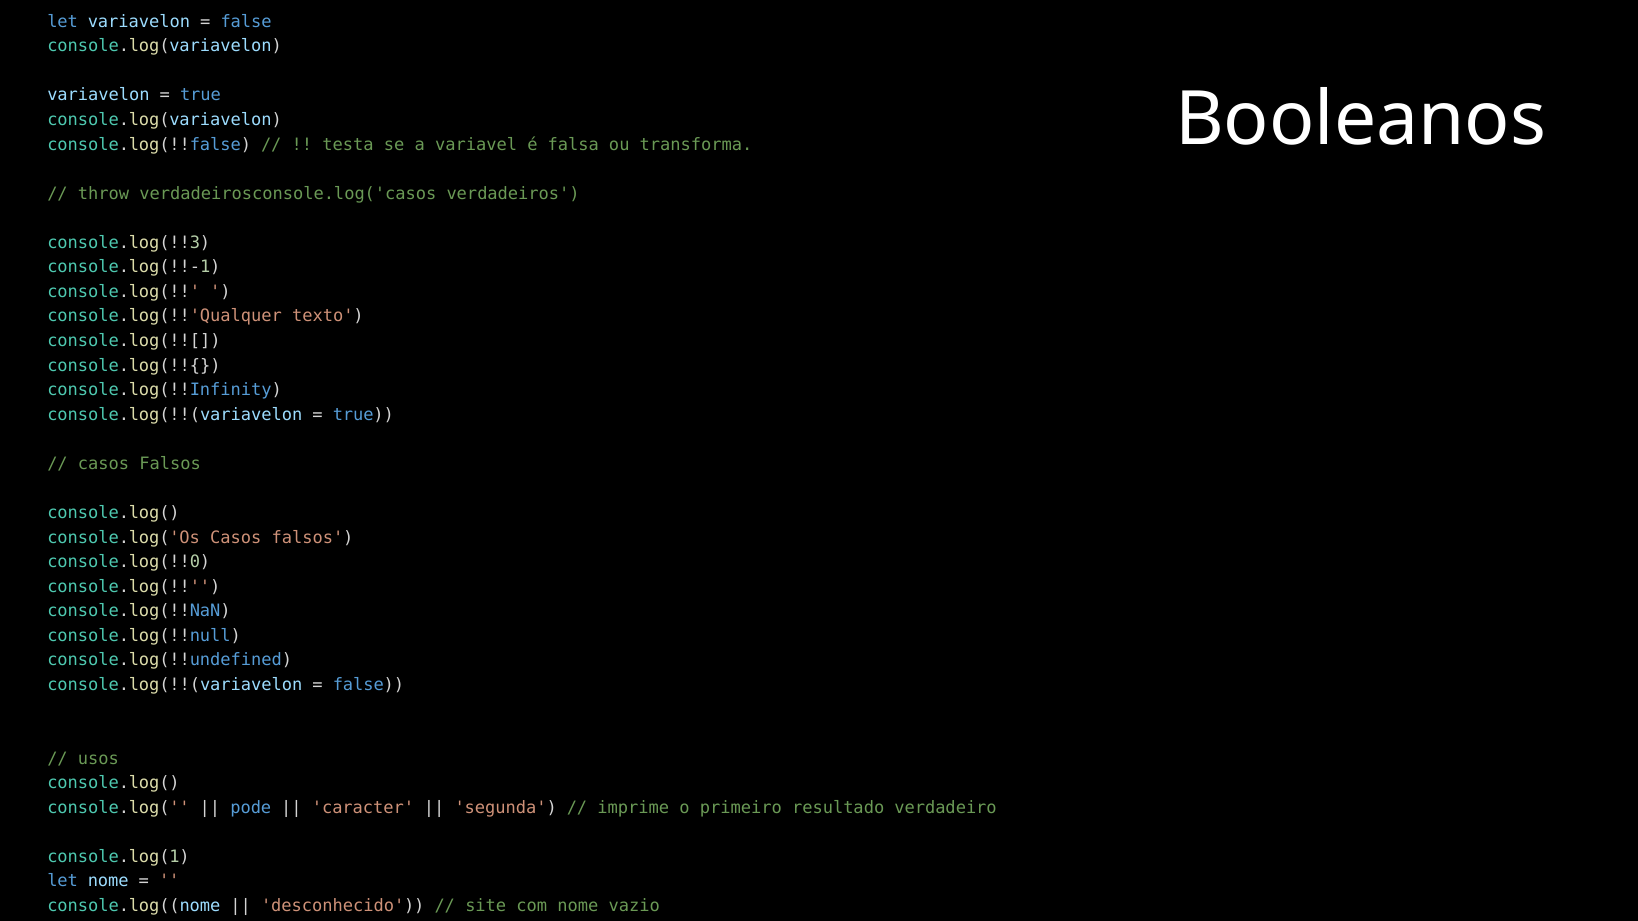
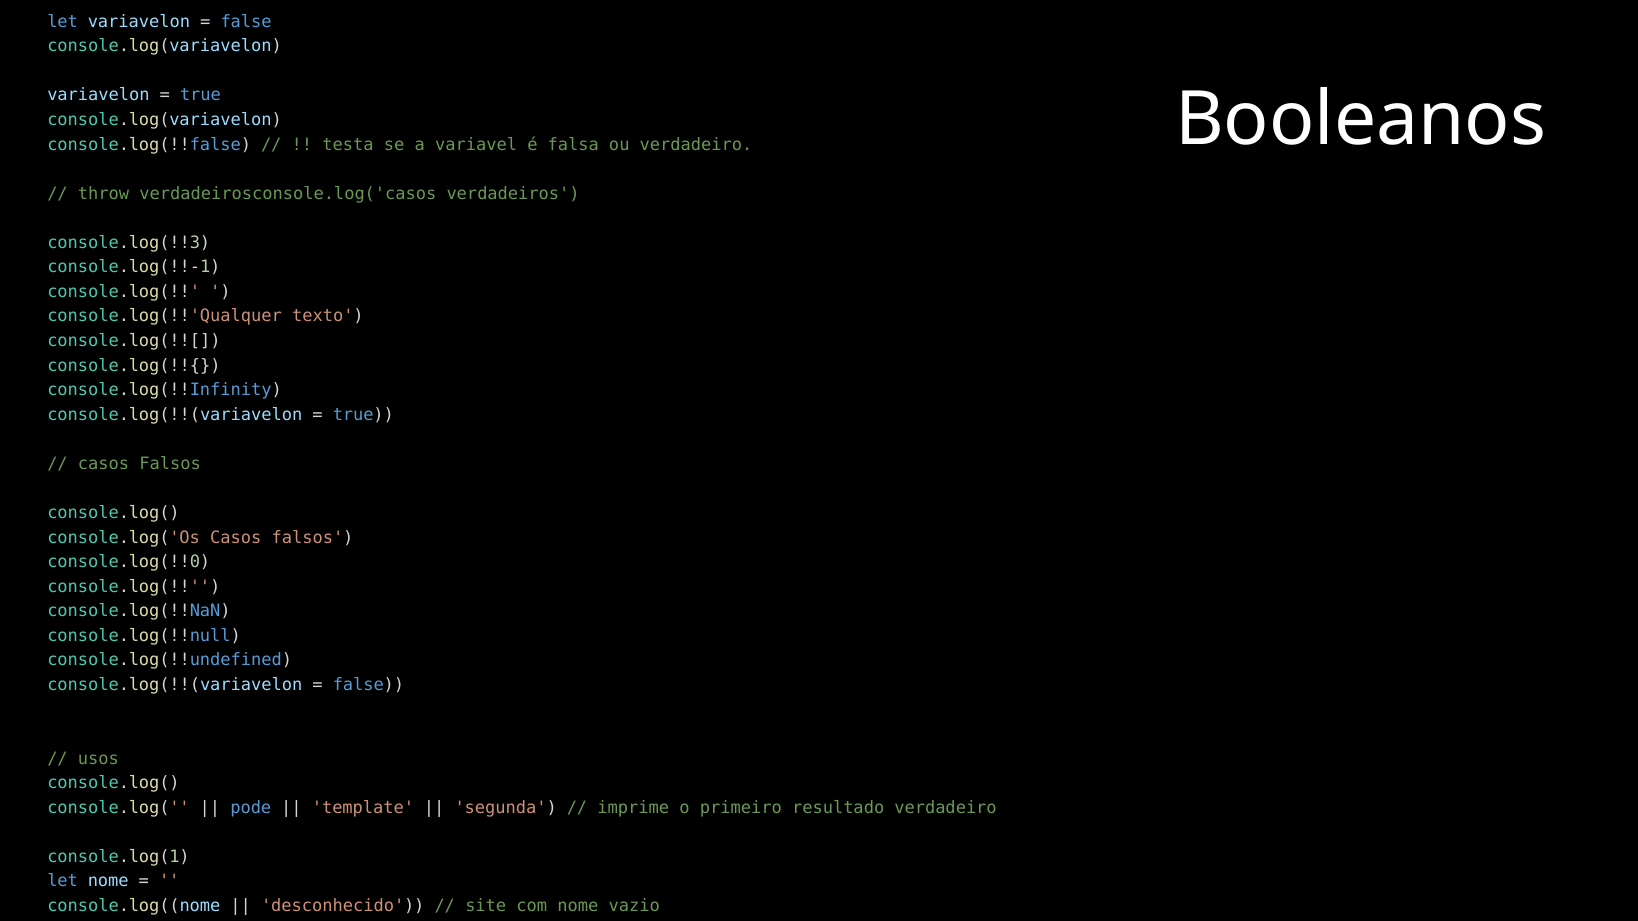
ou transforma: transforma -> verdadeiro
caracter: caracter -> template
